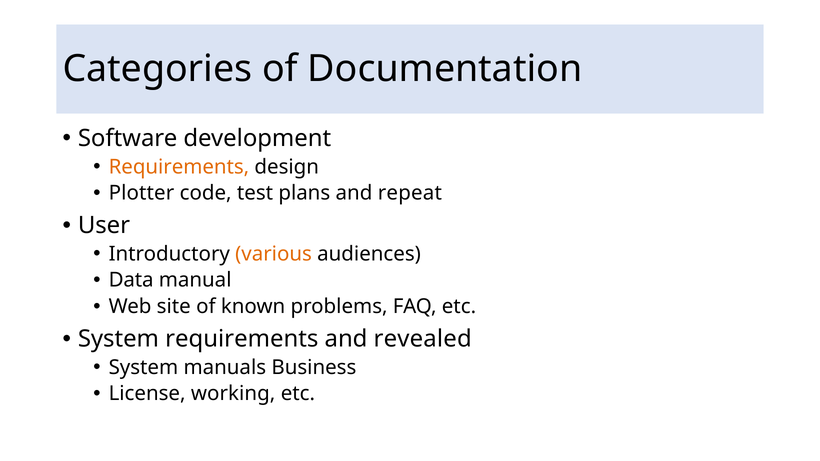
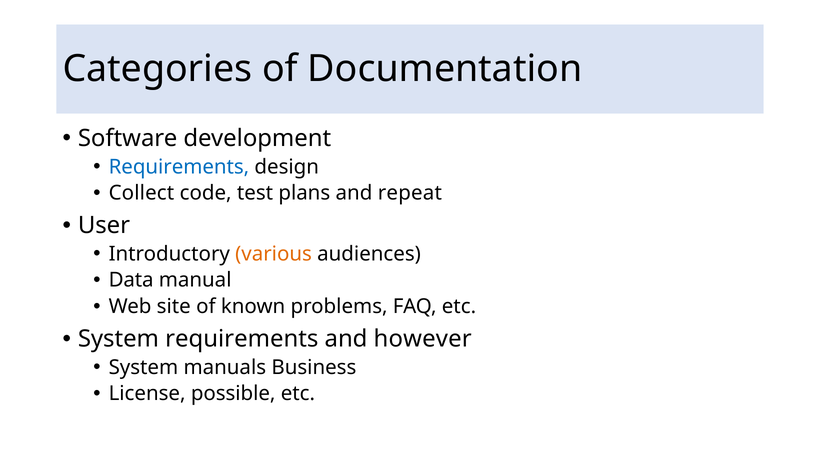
Requirements at (179, 167) colour: orange -> blue
Plotter: Plotter -> Collect
revealed: revealed -> however
working: working -> possible
